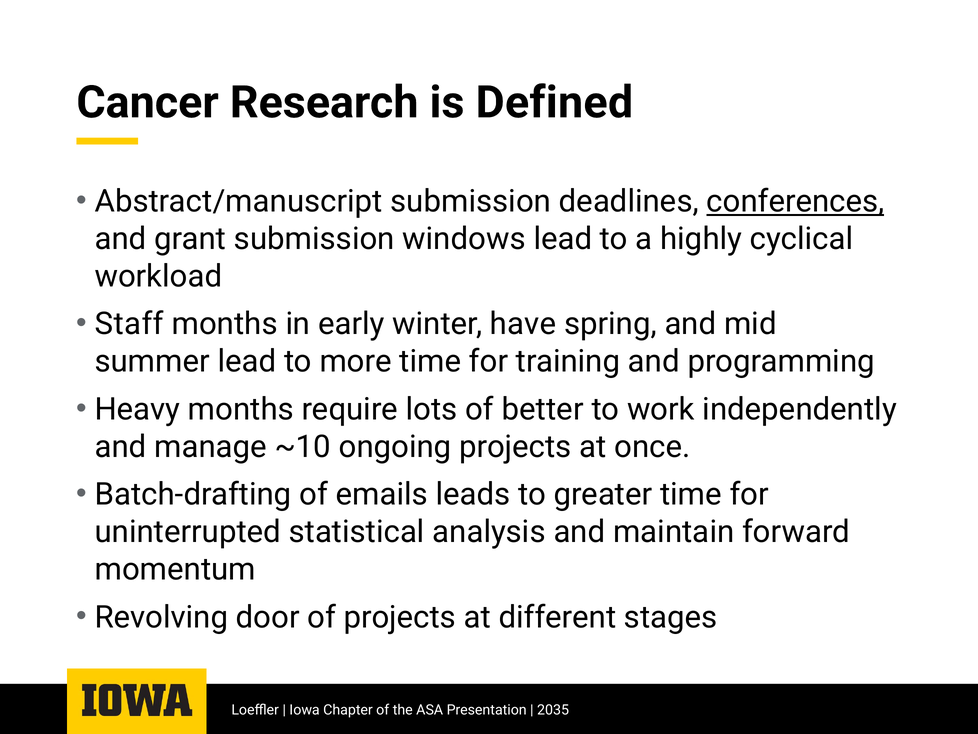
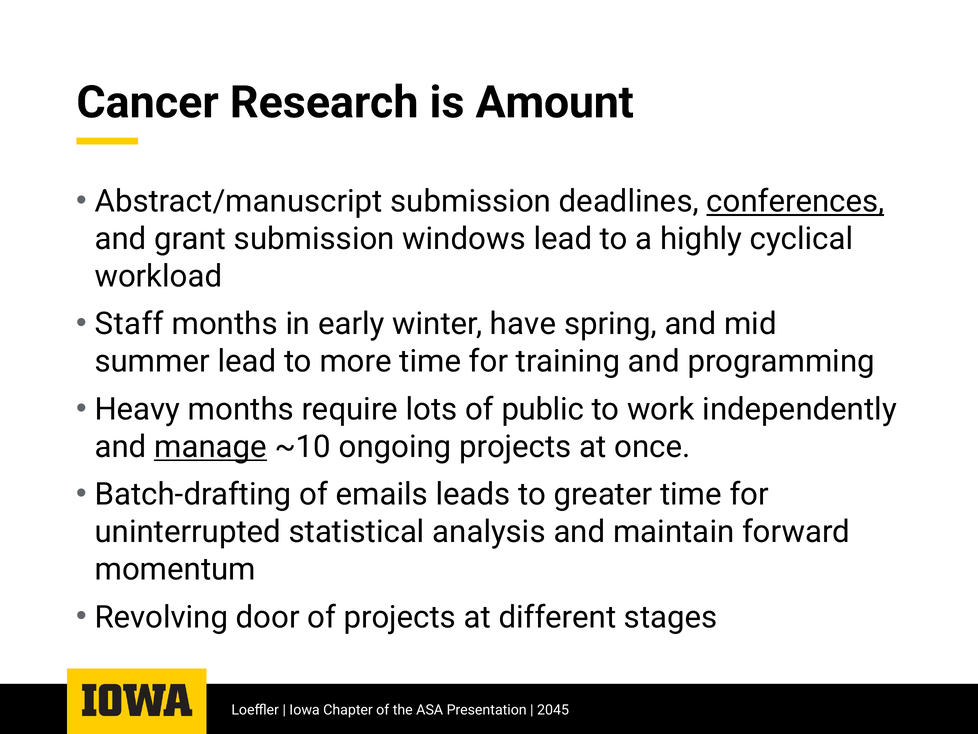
Defined: Defined -> Amount
better: better -> public
manage underline: none -> present
2035: 2035 -> 2045
